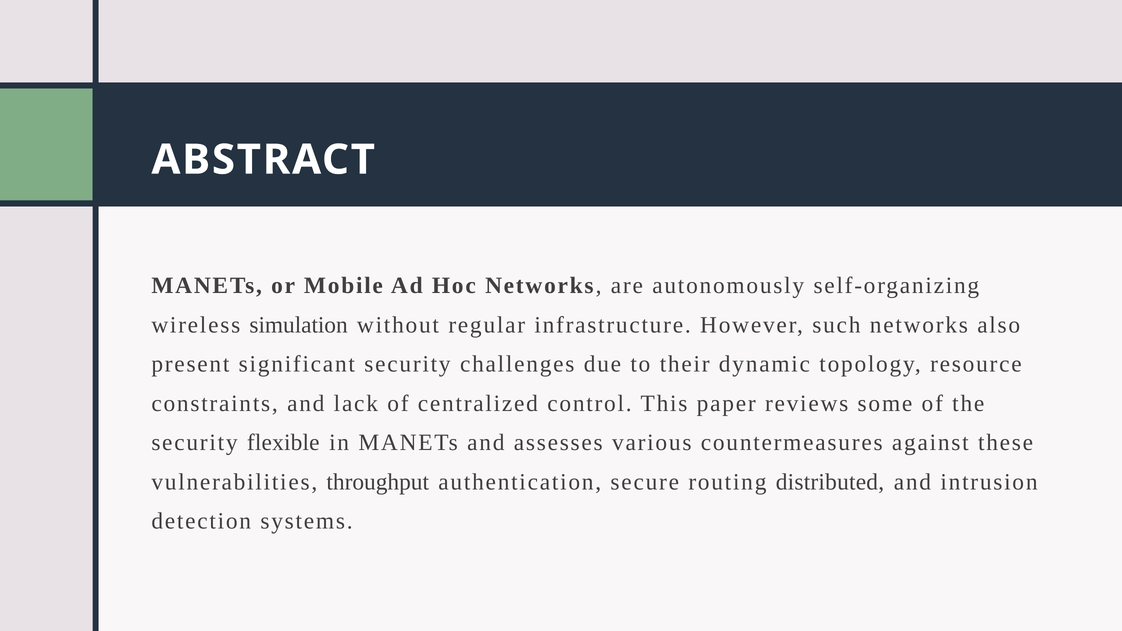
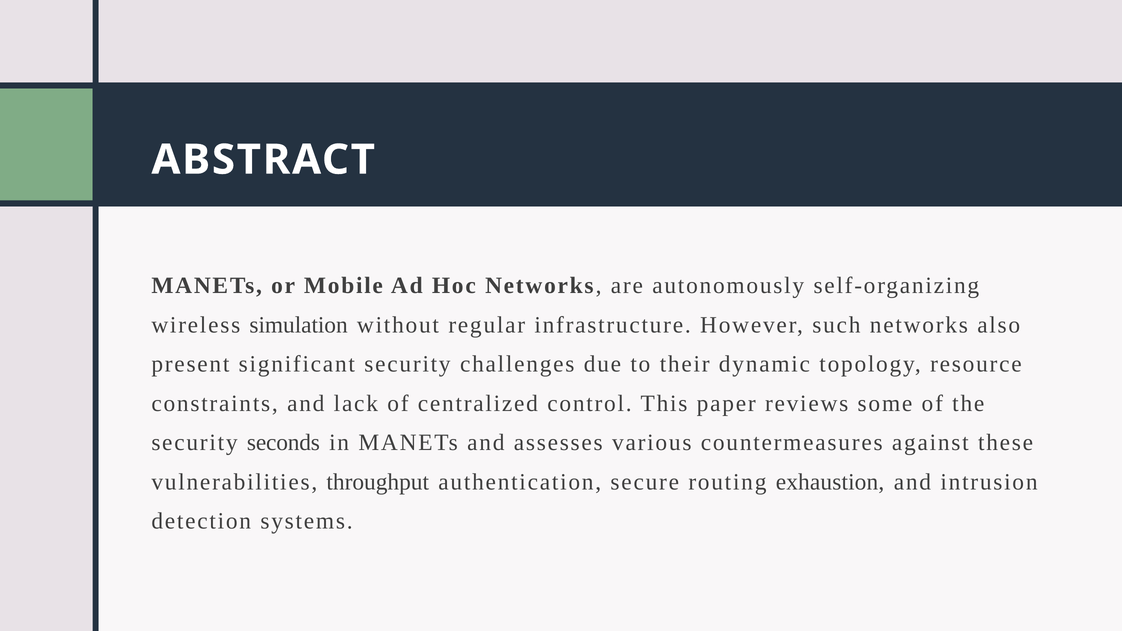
flexible: flexible -> seconds
distributed: distributed -> exhaustion
